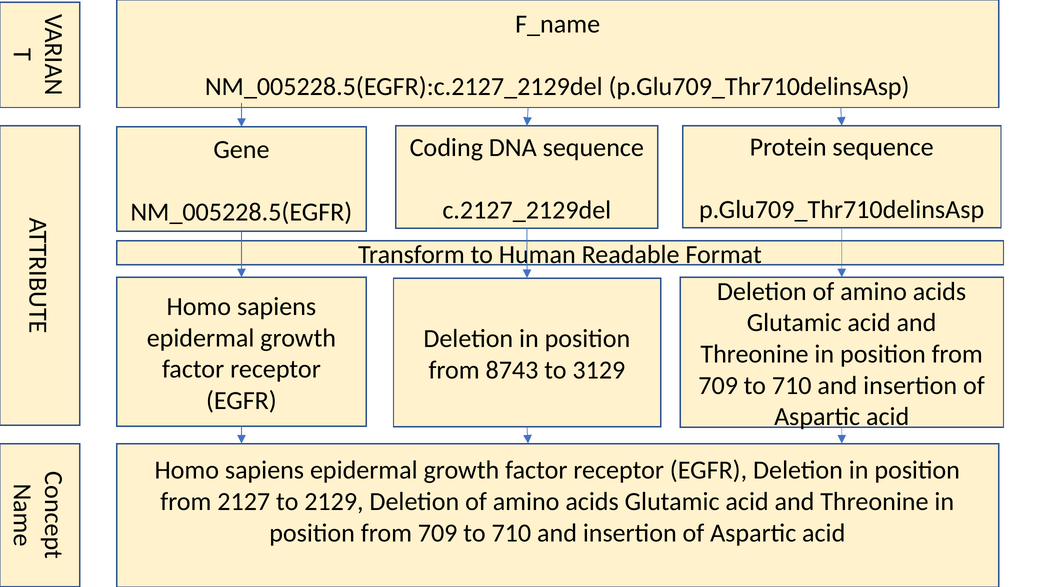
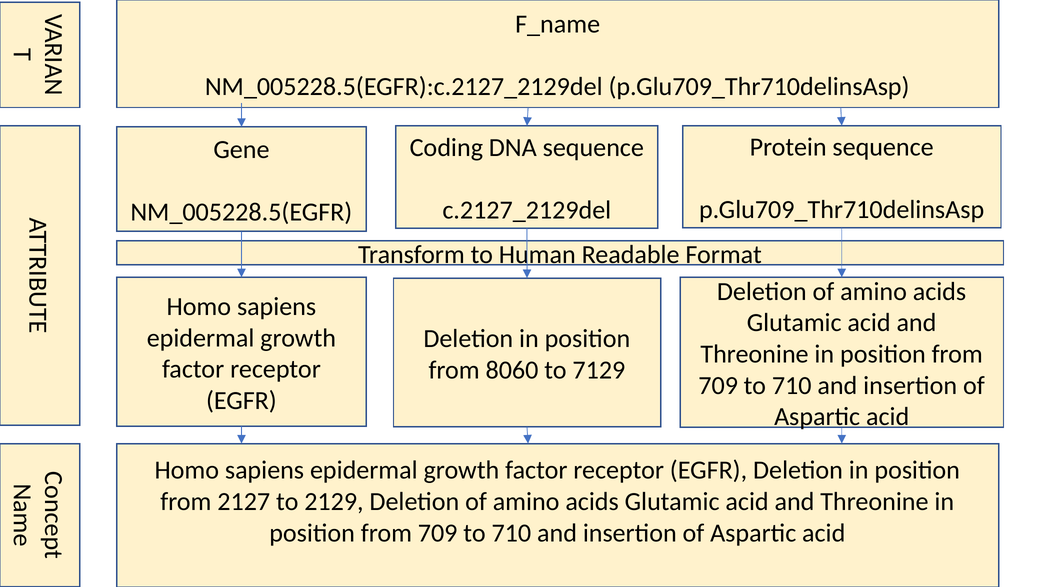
8743: 8743 -> 8060
3129: 3129 -> 7129
